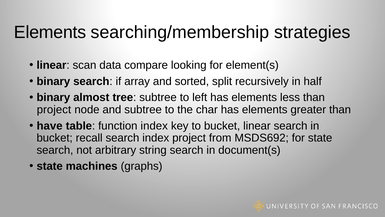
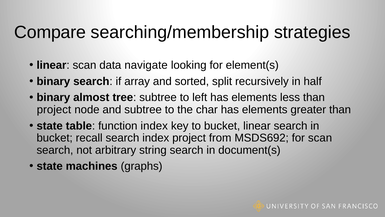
Elements at (50, 32): Elements -> Compare
compare: compare -> navigate
have at (50, 126): have -> state
for state: state -> scan
